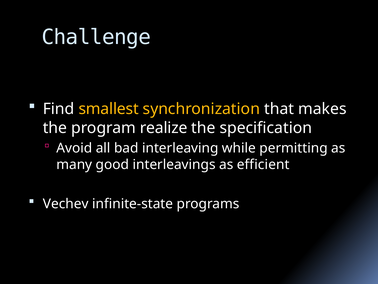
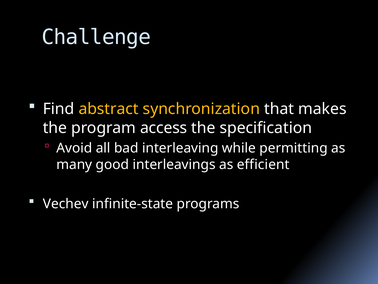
smallest: smallest -> abstract
realize: realize -> access
